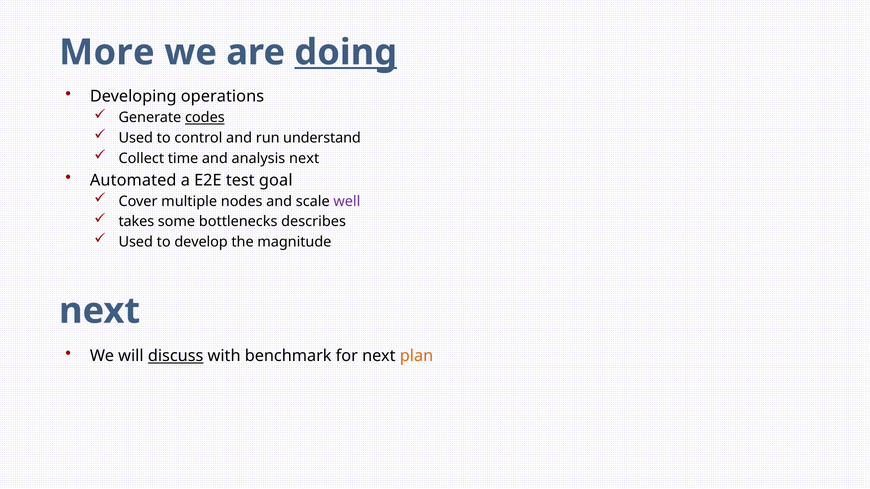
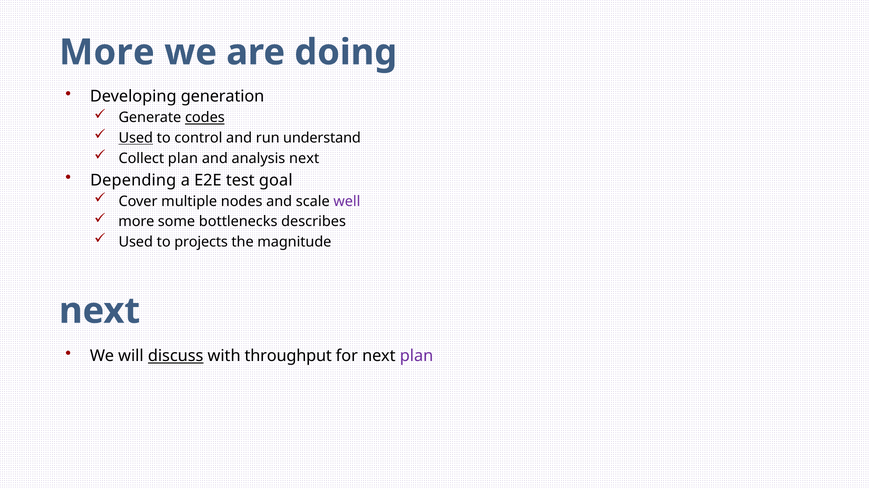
doing underline: present -> none
operations: operations -> generation
Used at (136, 138) underline: none -> present
Collect time: time -> plan
Automated: Automated -> Depending
takes at (136, 222): takes -> more
develop: develop -> projects
benchmark: benchmark -> throughput
plan at (417, 356) colour: orange -> purple
